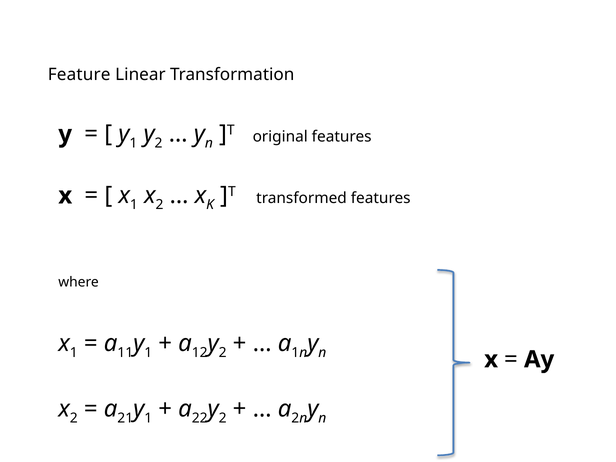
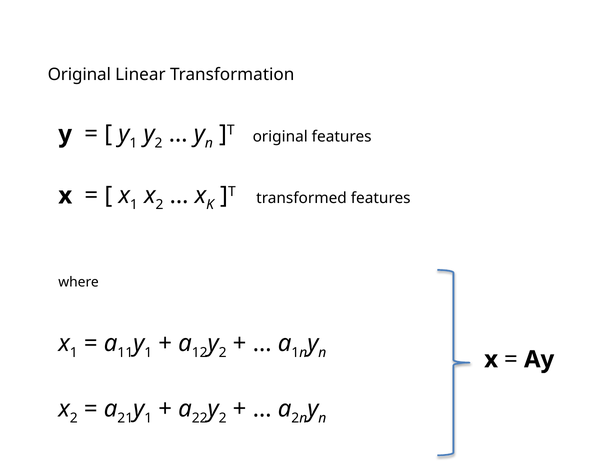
Feature at (79, 74): Feature -> Original
